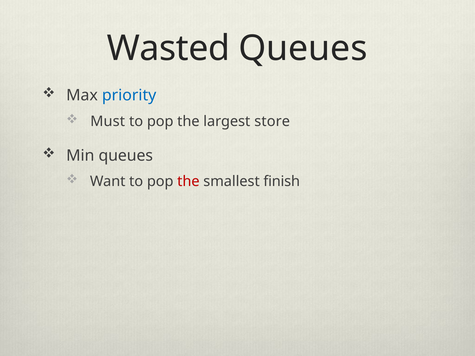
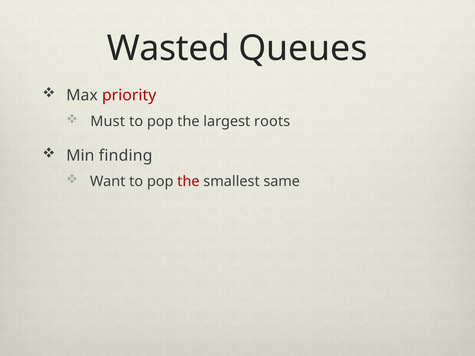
priority colour: blue -> red
store: store -> roots
Min queues: queues -> finding
finish: finish -> same
